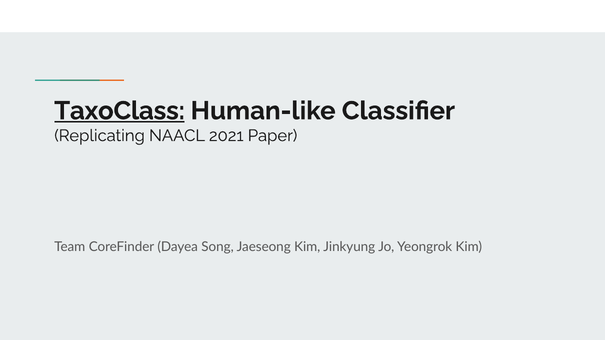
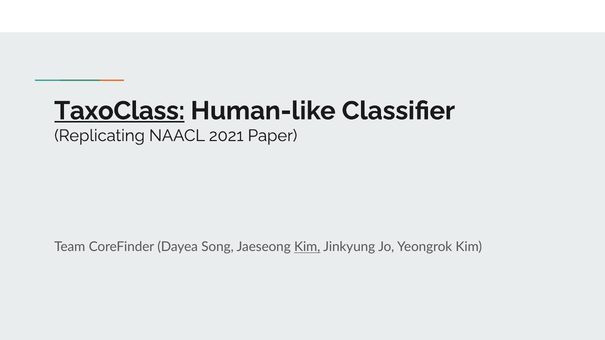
Kim at (307, 247) underline: none -> present
